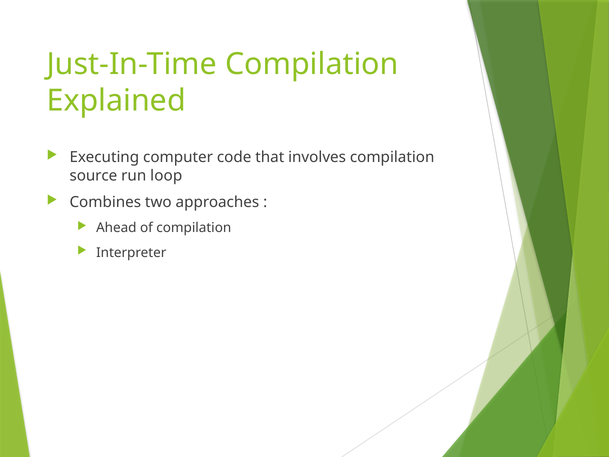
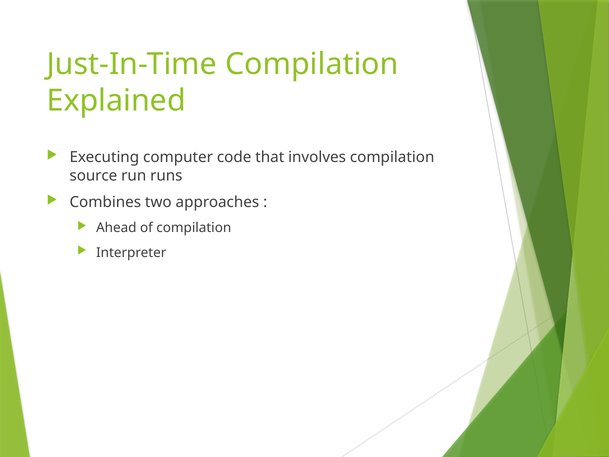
loop: loop -> runs
